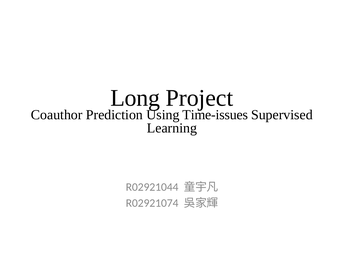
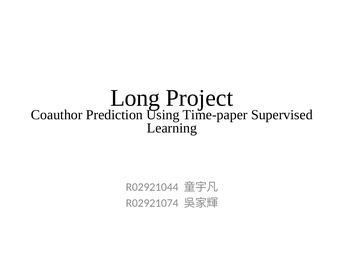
Time-issues: Time-issues -> Time-paper
